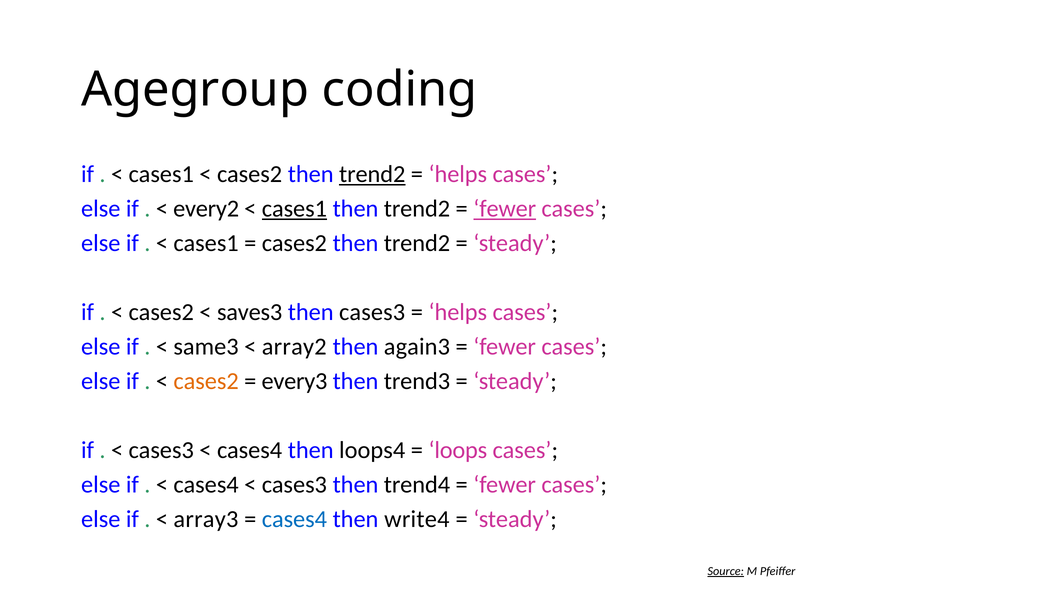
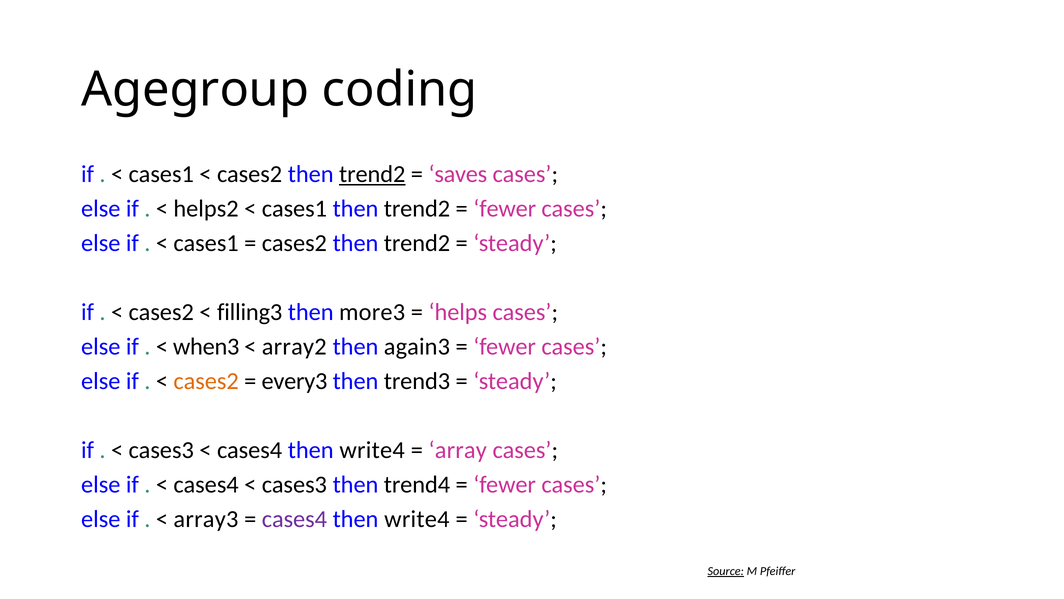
helps at (458, 174): helps -> saves
every2: every2 -> helps2
cases1 at (294, 208) underline: present -> none
fewer at (505, 208) underline: present -> none
saves3: saves3 -> filling3
then cases3: cases3 -> more3
same3: same3 -> when3
loops4 at (372, 450): loops4 -> write4
loops: loops -> array
cases4 at (294, 519) colour: blue -> purple
